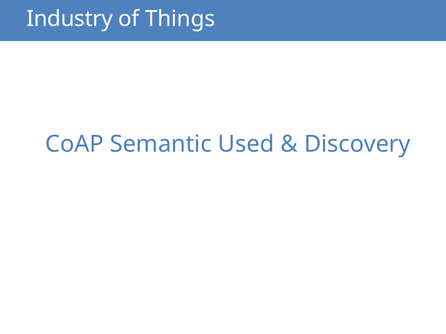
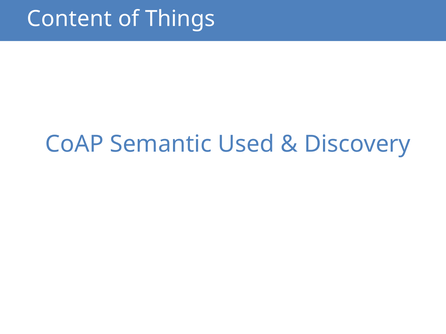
Industry: Industry -> Content
